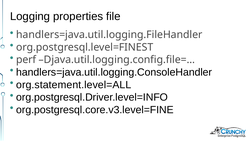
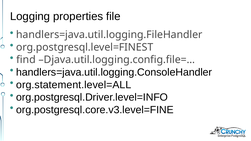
perf: perf -> find
